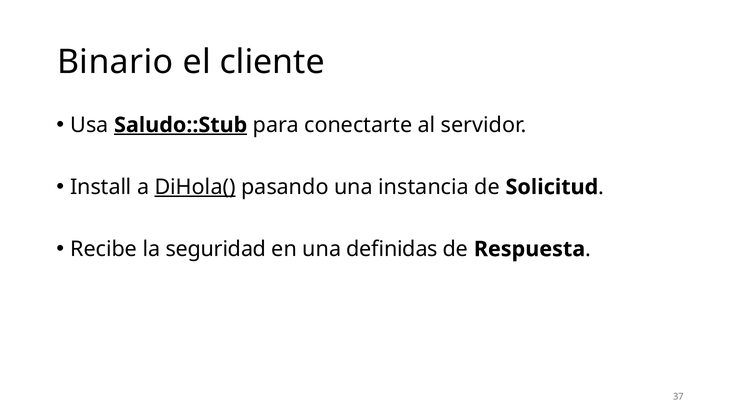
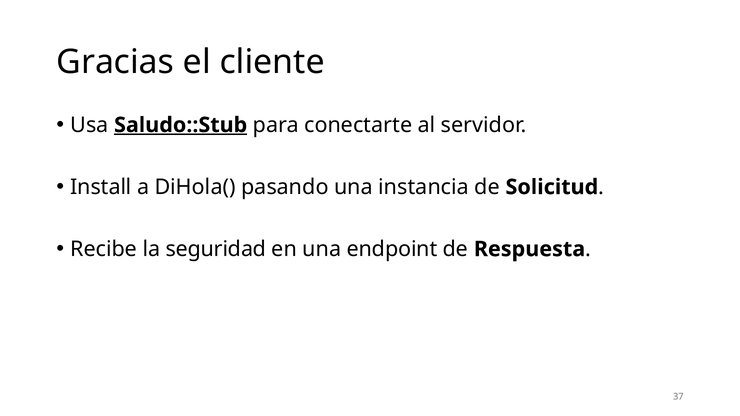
Binario: Binario -> Gracias
DiHola( underline: present -> none
definidas: definidas -> endpoint
